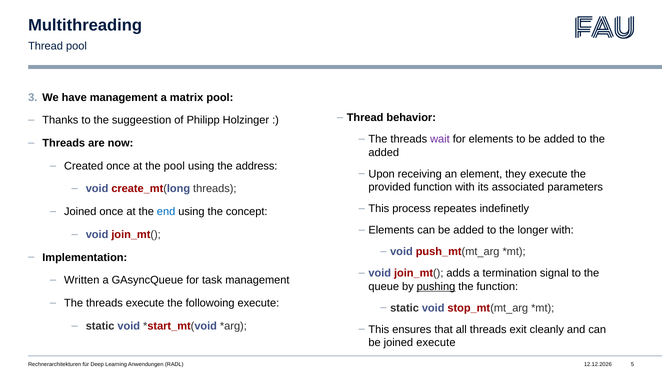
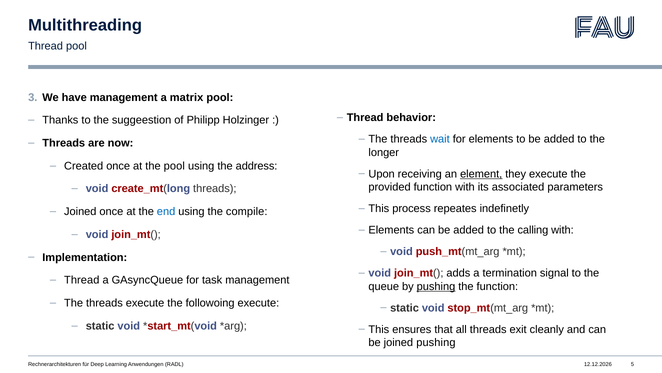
wait colour: purple -> blue
added at (384, 152): added -> longer
element underline: none -> present
concept: concept -> compile
longer: longer -> calling
Written at (82, 280): Written -> Thread
joined execute: execute -> pushing
